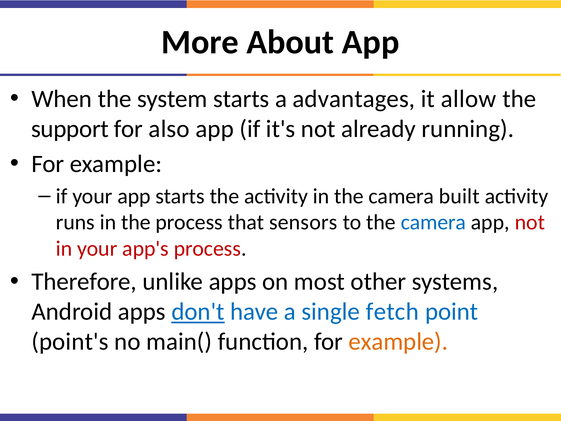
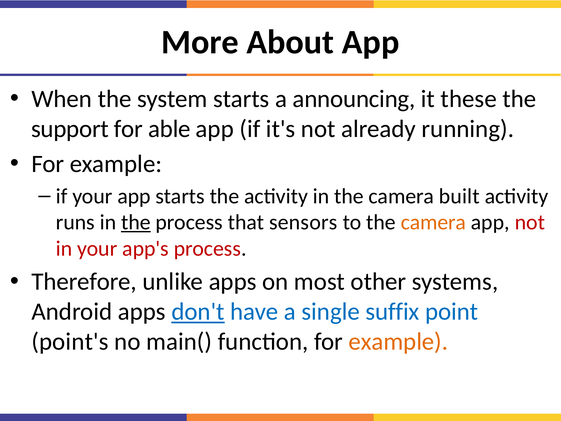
advantages: advantages -> announcing
allow: allow -> these
also: also -> able
the at (136, 222) underline: none -> present
camera at (433, 222) colour: blue -> orange
fetch: fetch -> suffix
